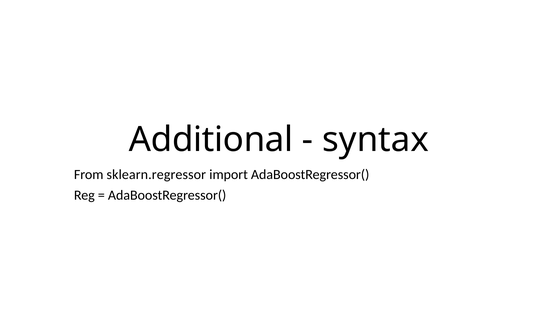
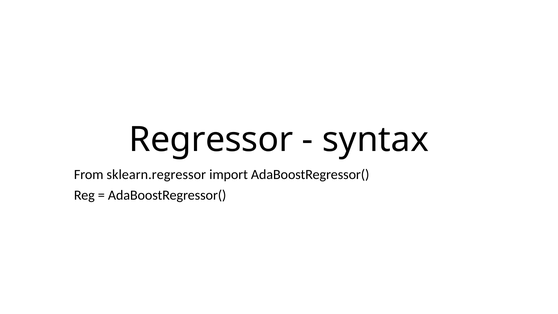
Additional: Additional -> Regressor
